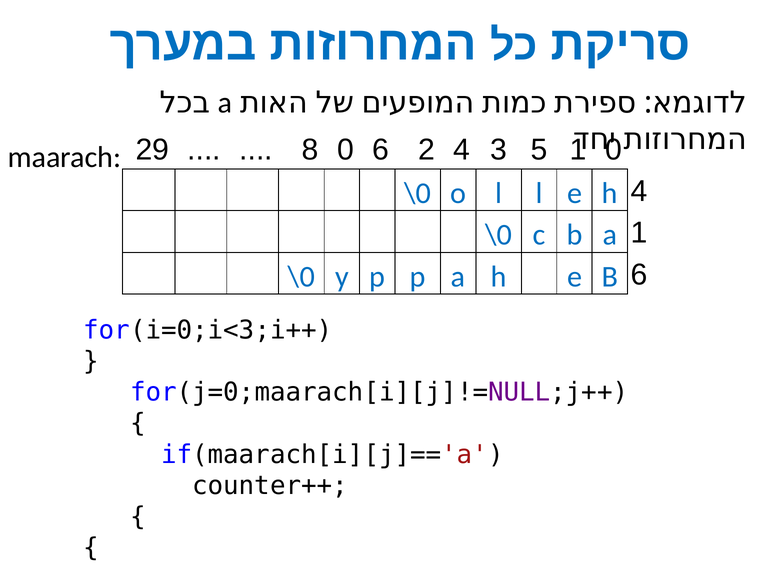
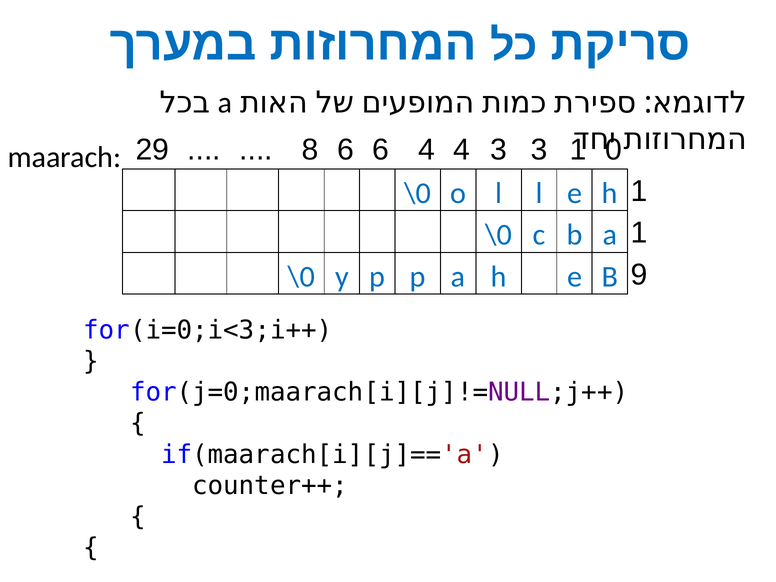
8 0: 0 -> 6
6 2: 2 -> 4
3 5: 5 -> 3
h 4: 4 -> 1
B 6: 6 -> 9
